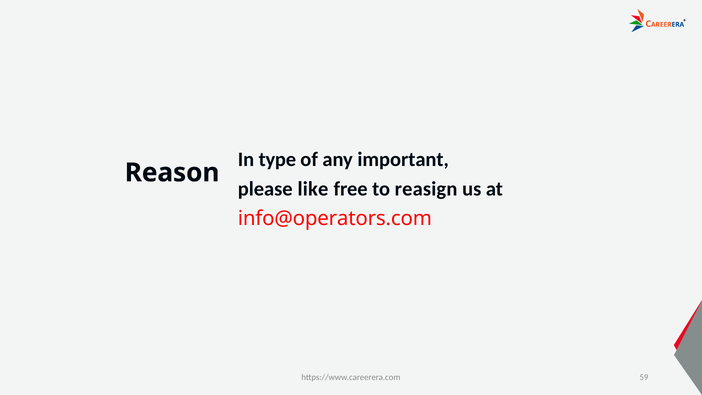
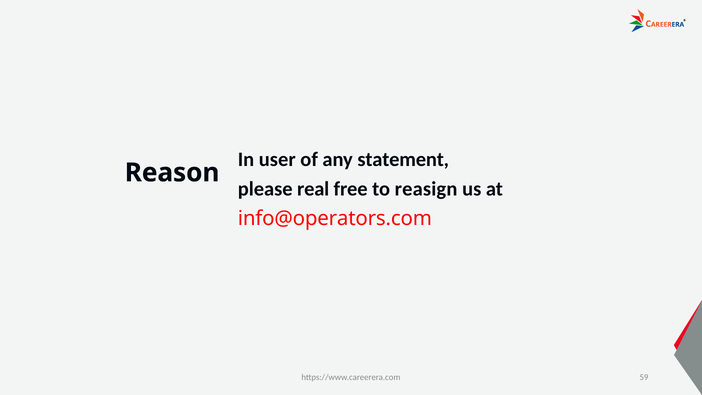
type: type -> user
important: important -> statement
like: like -> real
